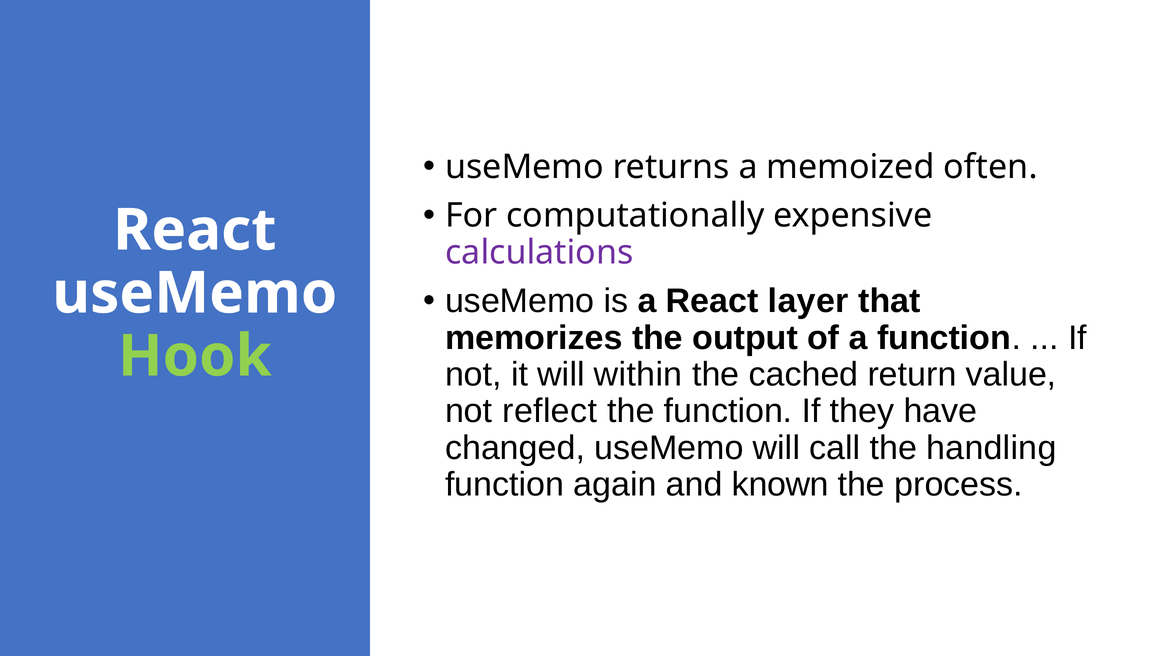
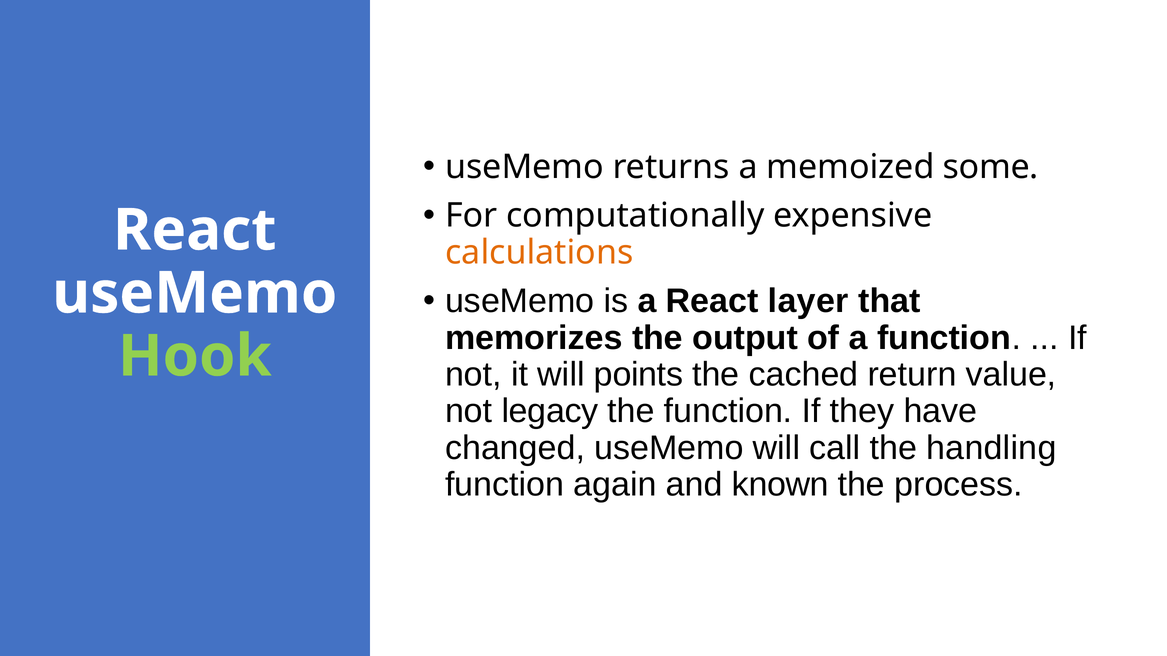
often: often -> some
calculations colour: purple -> orange
within: within -> points
reflect: reflect -> legacy
